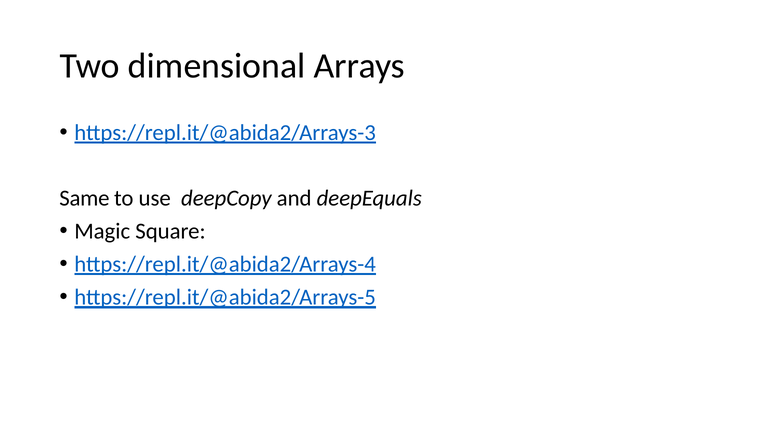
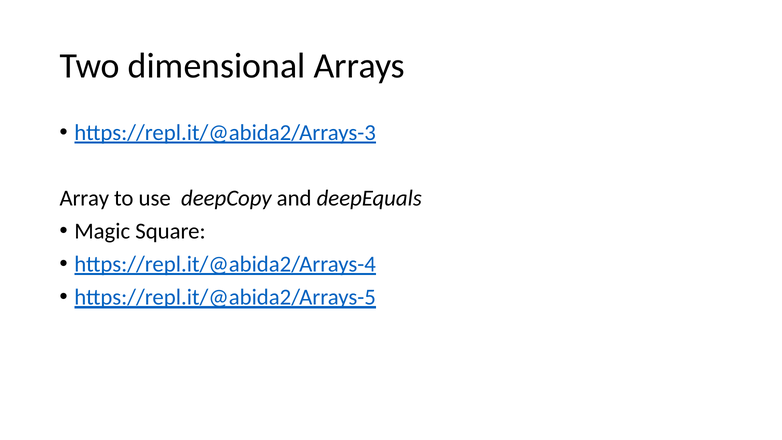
Same: Same -> Array
